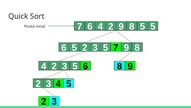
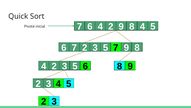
4 5: 5 -> 4
6 5: 5 -> 7
